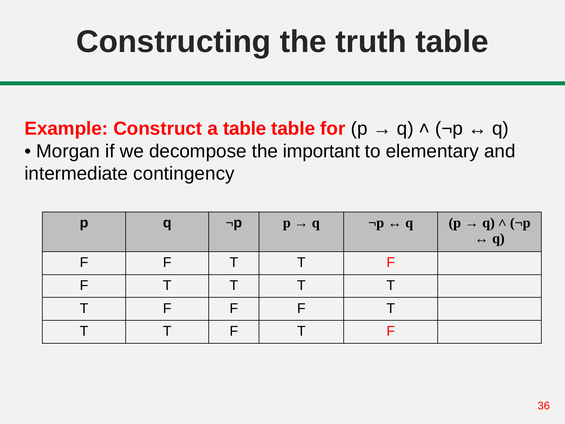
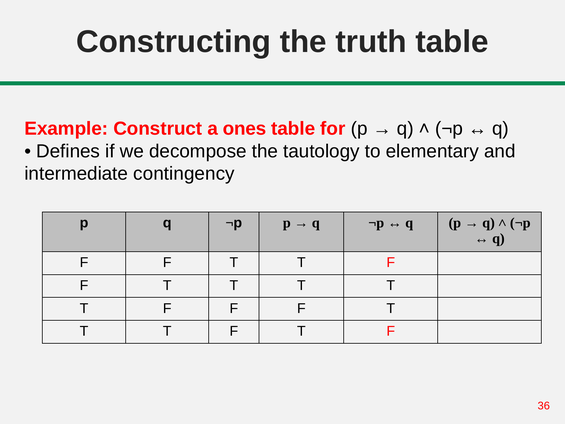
a table: table -> ones
Morgan: Morgan -> Defines
important: important -> tautology
